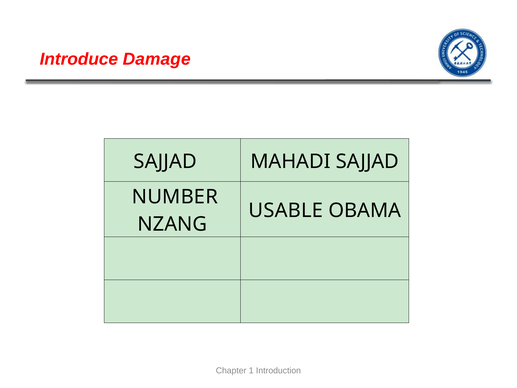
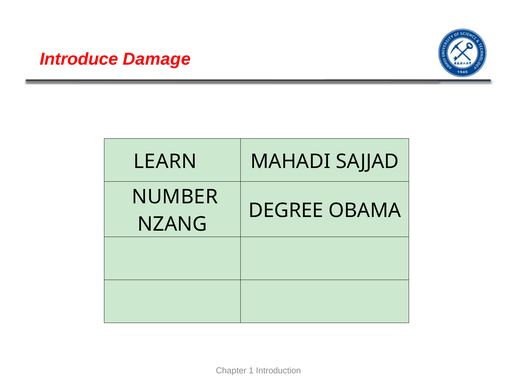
SAJJAD at (165, 161): SAJJAD -> LEARN
USABLE: USABLE -> DEGREE
